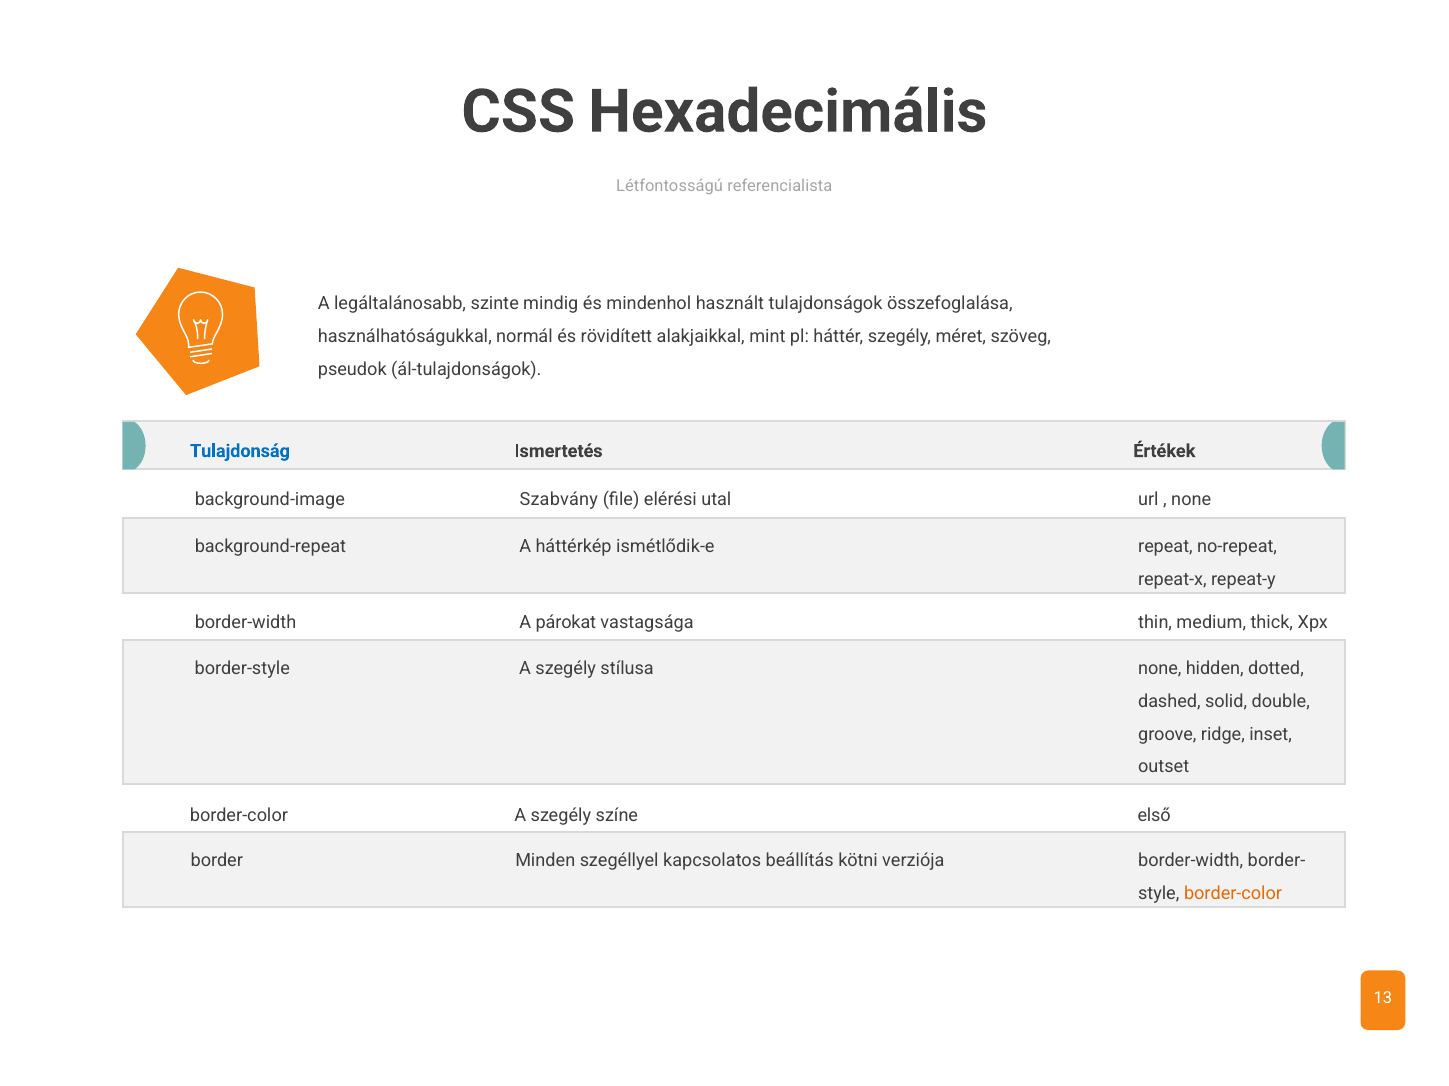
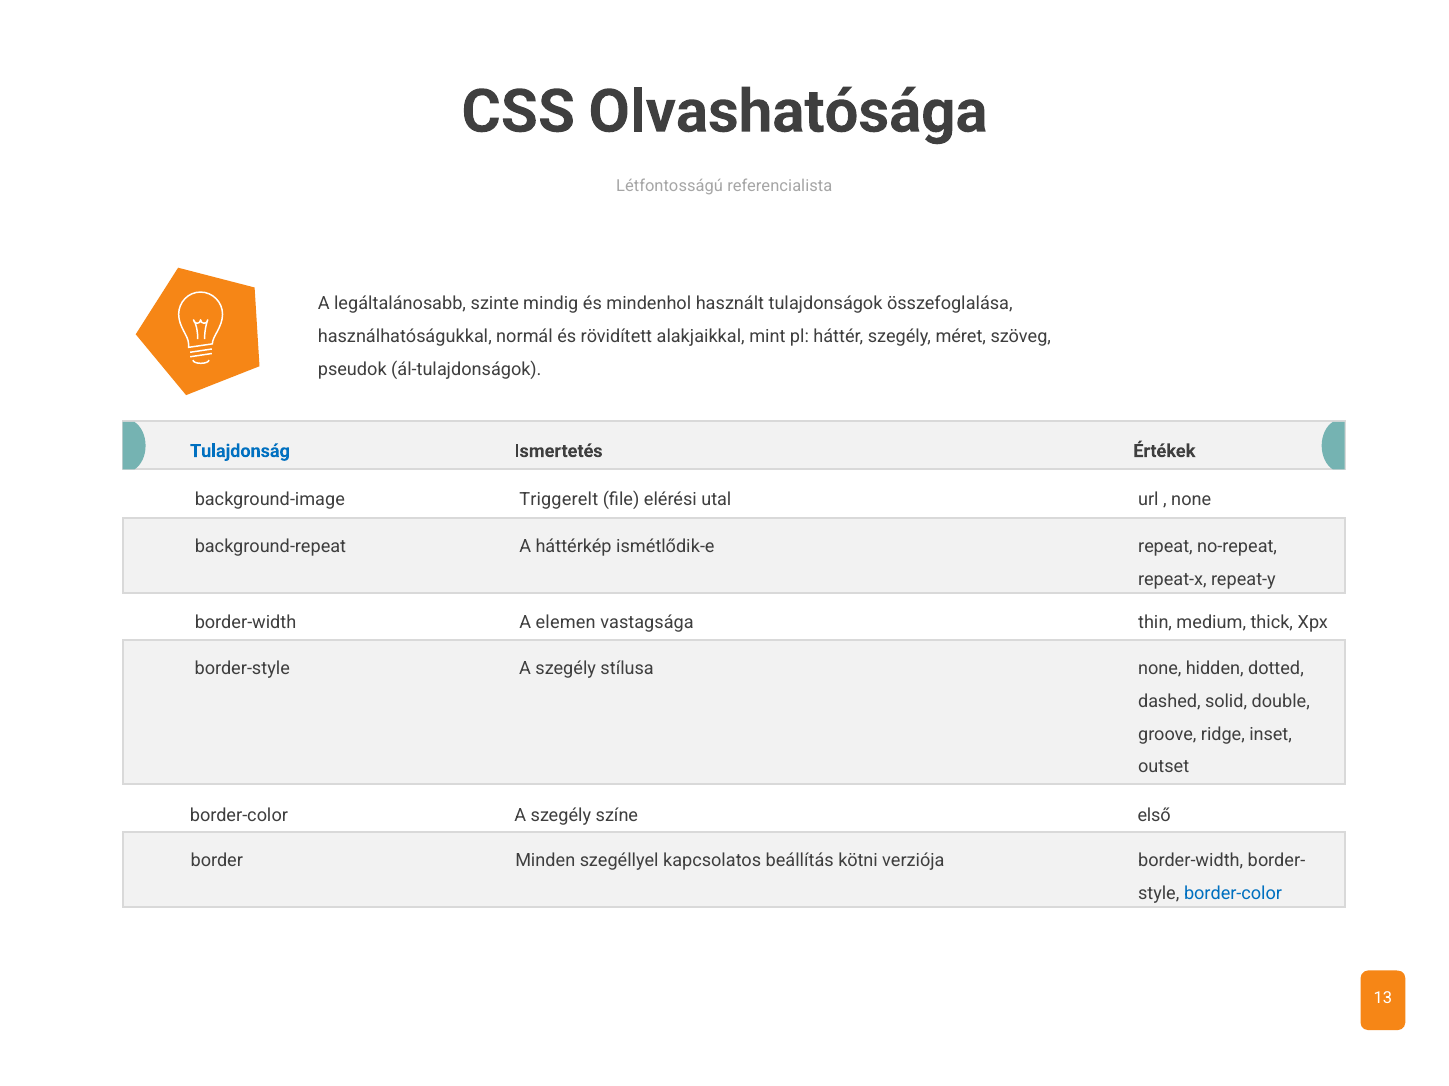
Hexadecimális: Hexadecimális -> Olvashatósága
Szabvány: Szabvány -> Triggerelt
párokat: párokat -> elemen
border-color at (1233, 894) colour: orange -> blue
